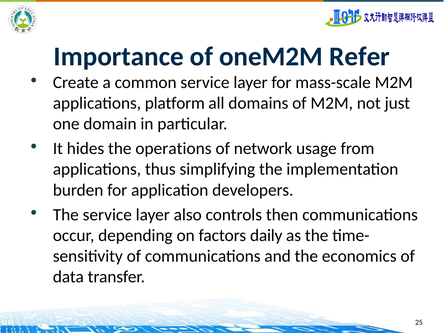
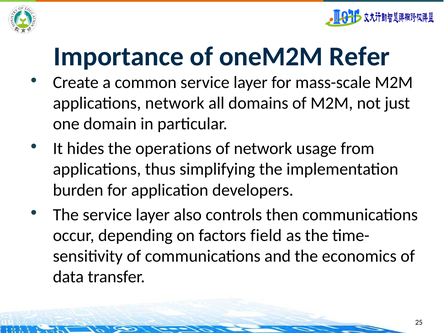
applications platform: platform -> network
daily: daily -> field
